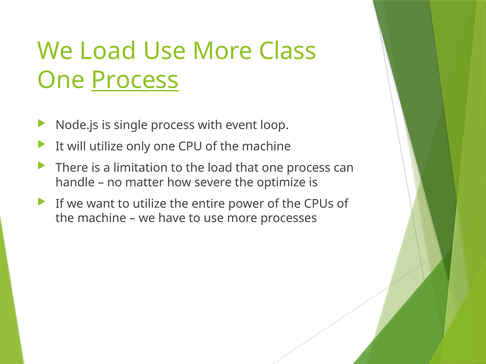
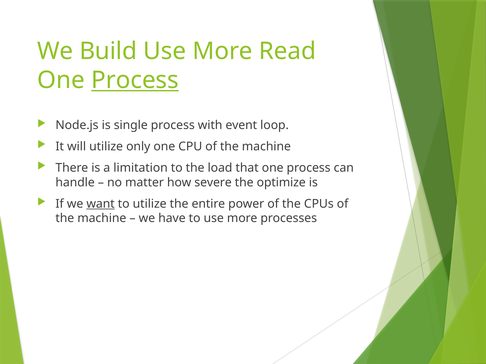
We Load: Load -> Build
Class: Class -> Read
want underline: none -> present
